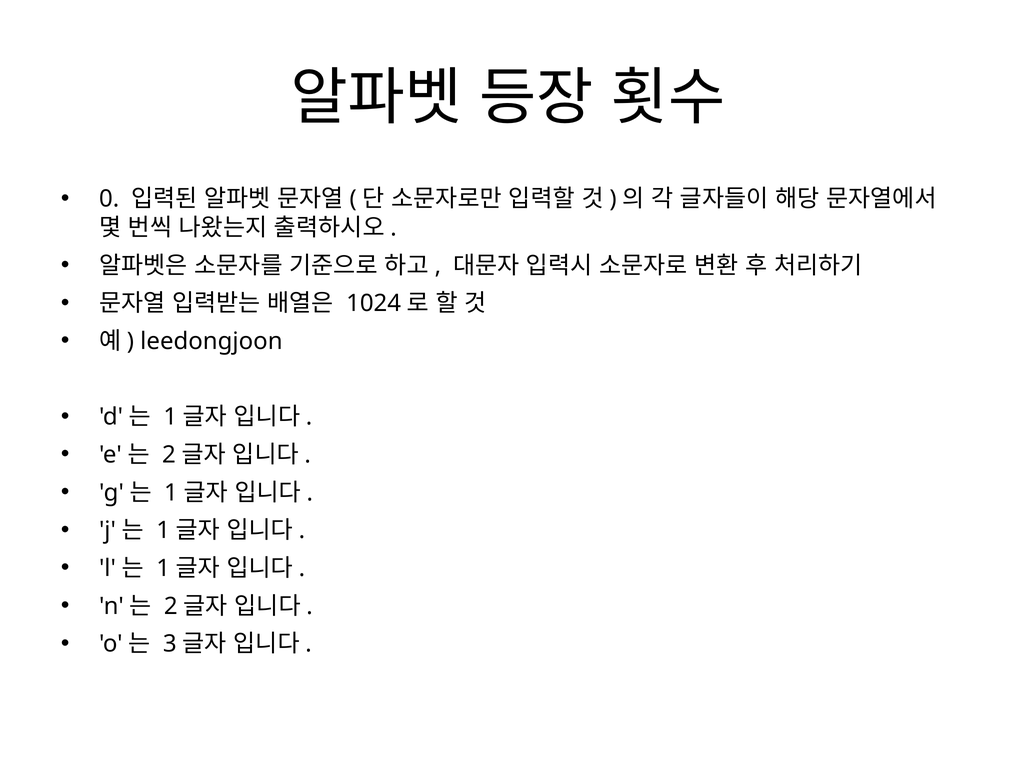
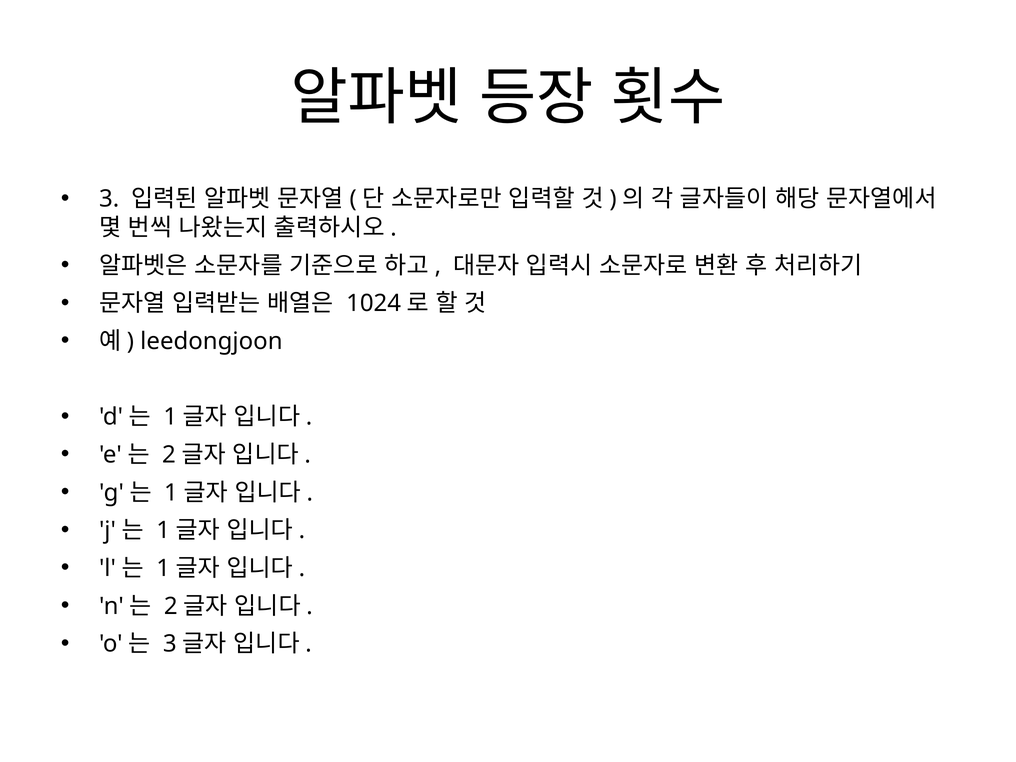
0: 0 -> 3
